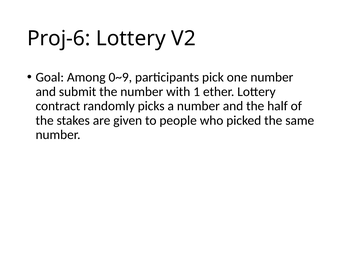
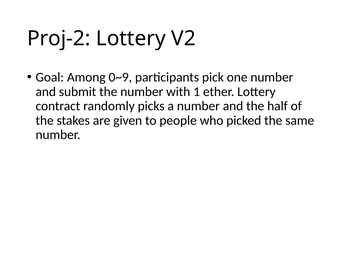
Proj-6: Proj-6 -> Proj-2
